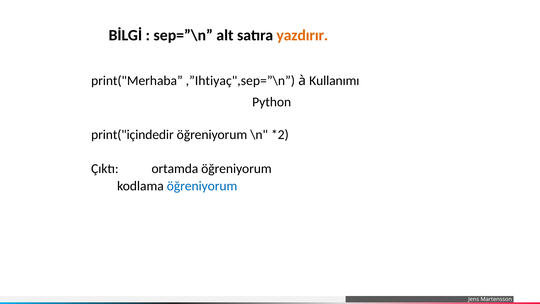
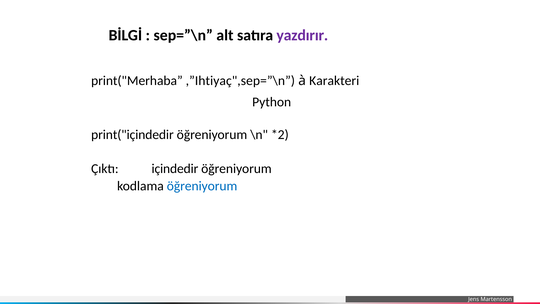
yazdırır colour: orange -> purple
Kullanımı: Kullanımı -> Karakteri
ortamda: ortamda -> içindedir
